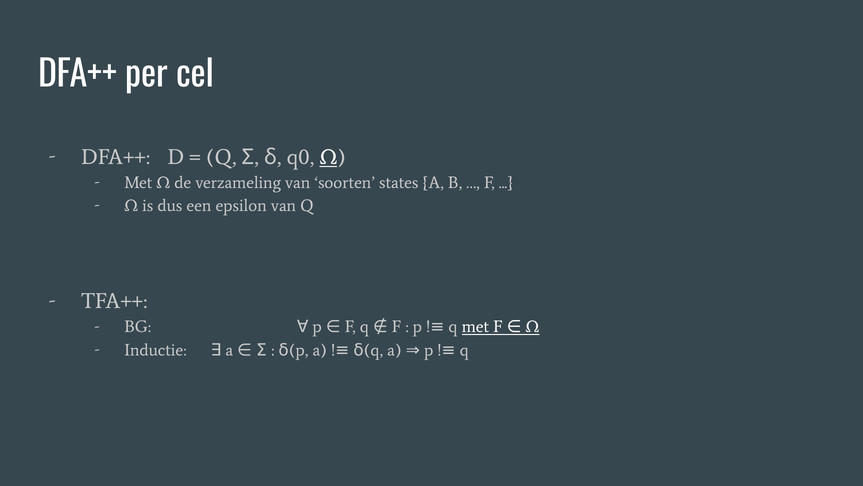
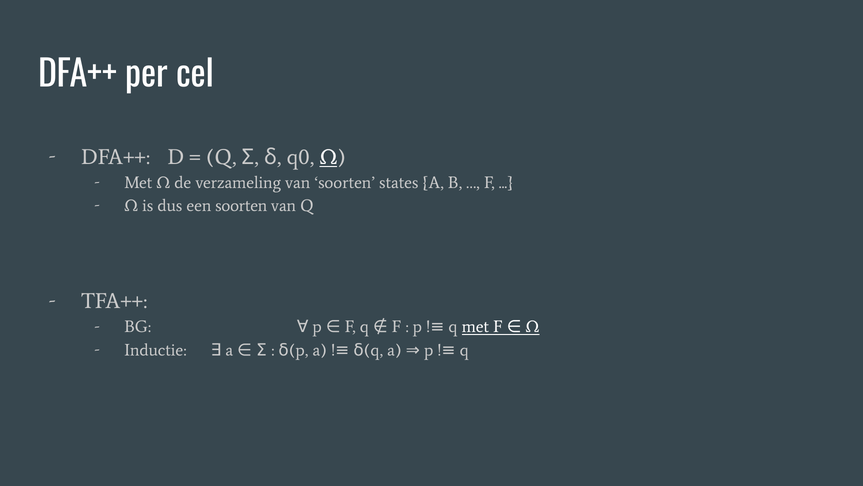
een epsilon: epsilon -> soorten
